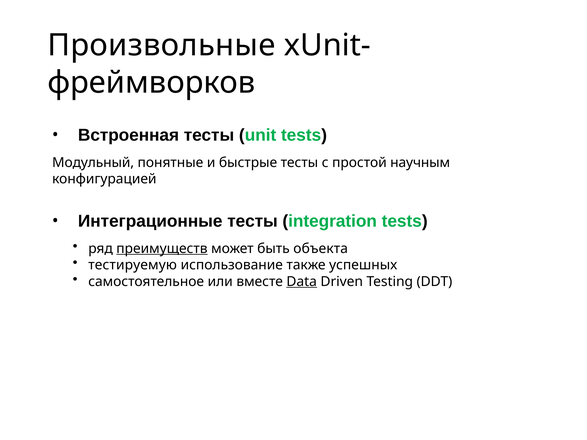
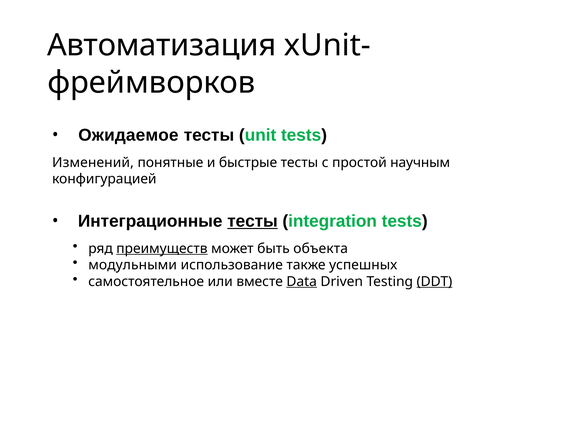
Произвольные: Произвольные -> Автоматизация
Встроенная: Встроенная -> Ожидаемое
Модульный: Модульный -> Изменений
тесты at (253, 221) underline: none -> present
тестируемую: тестируемую -> модульными
DDT underline: none -> present
